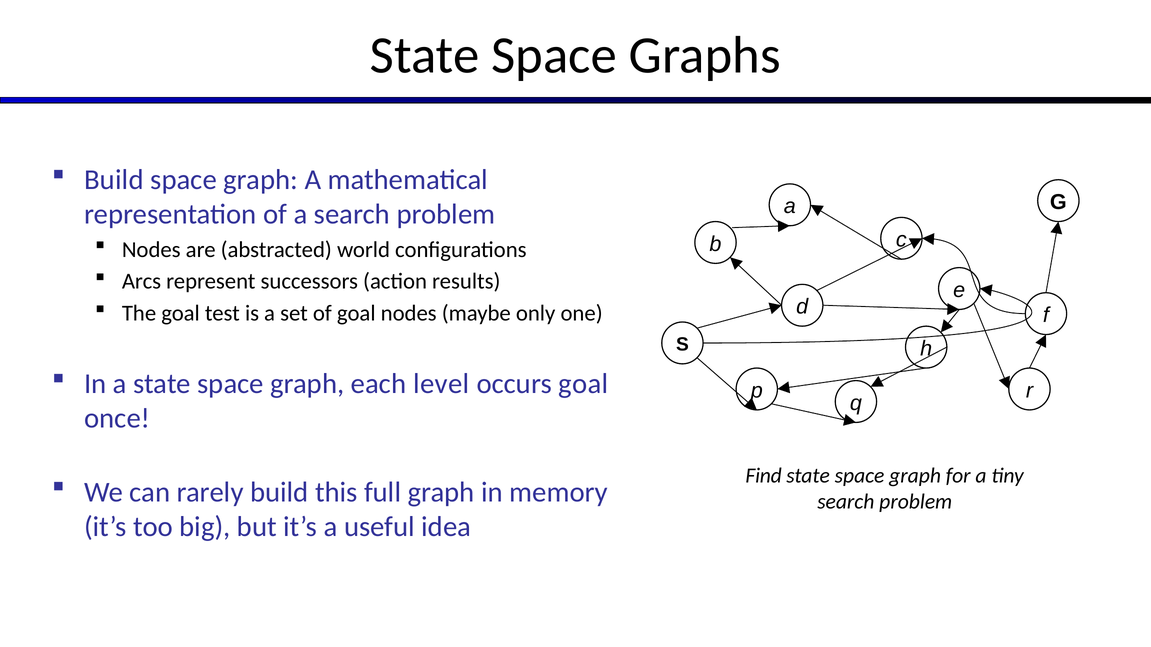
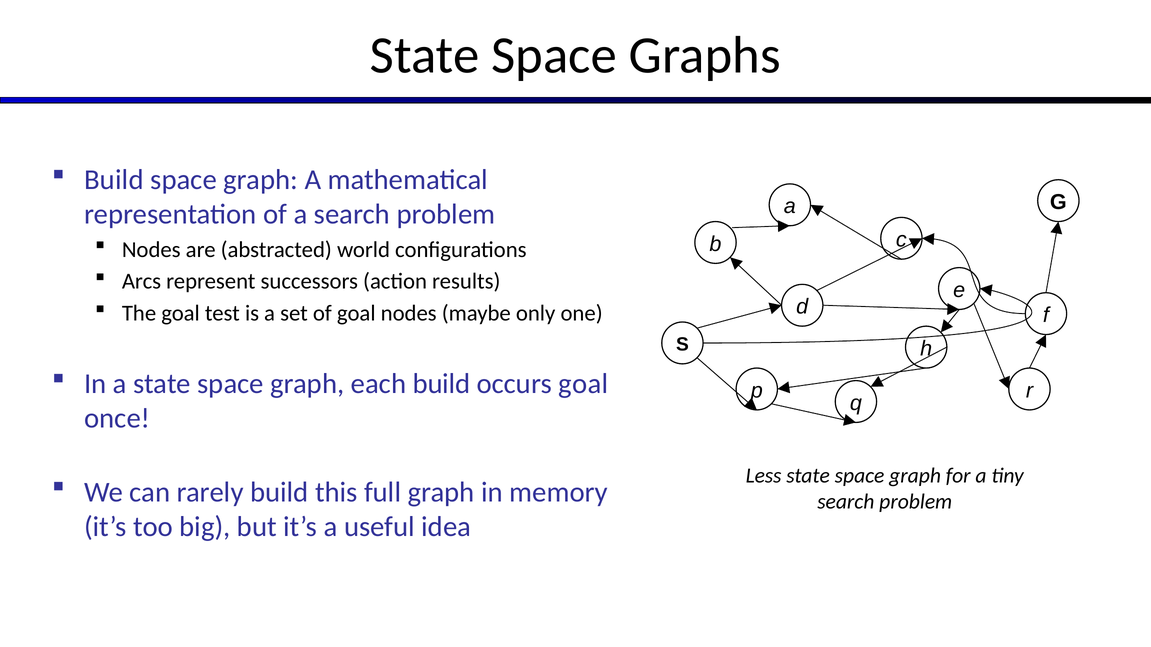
each level: level -> build
Find: Find -> Less
